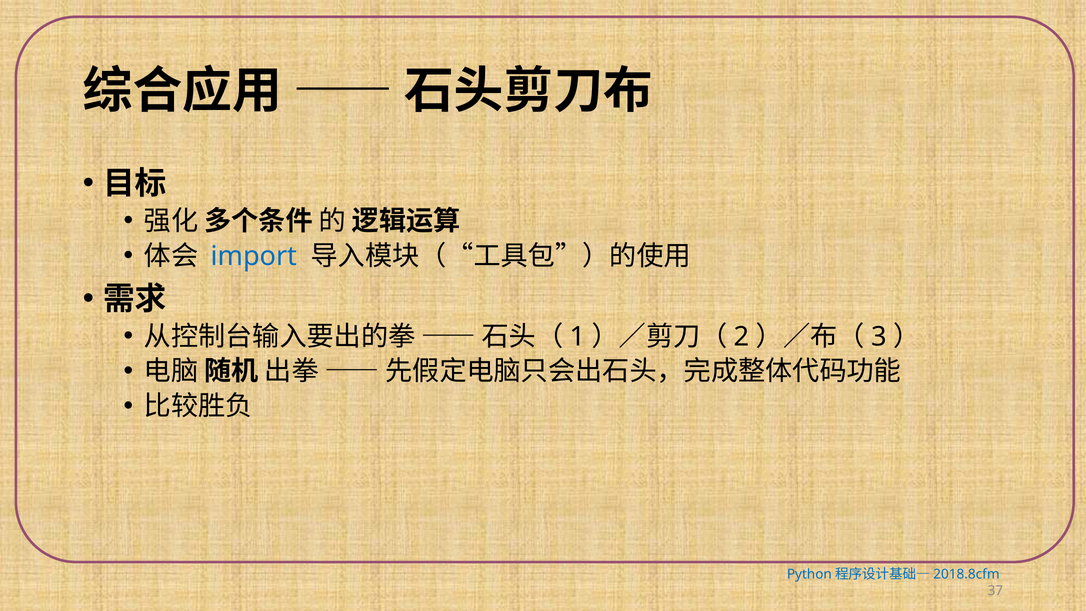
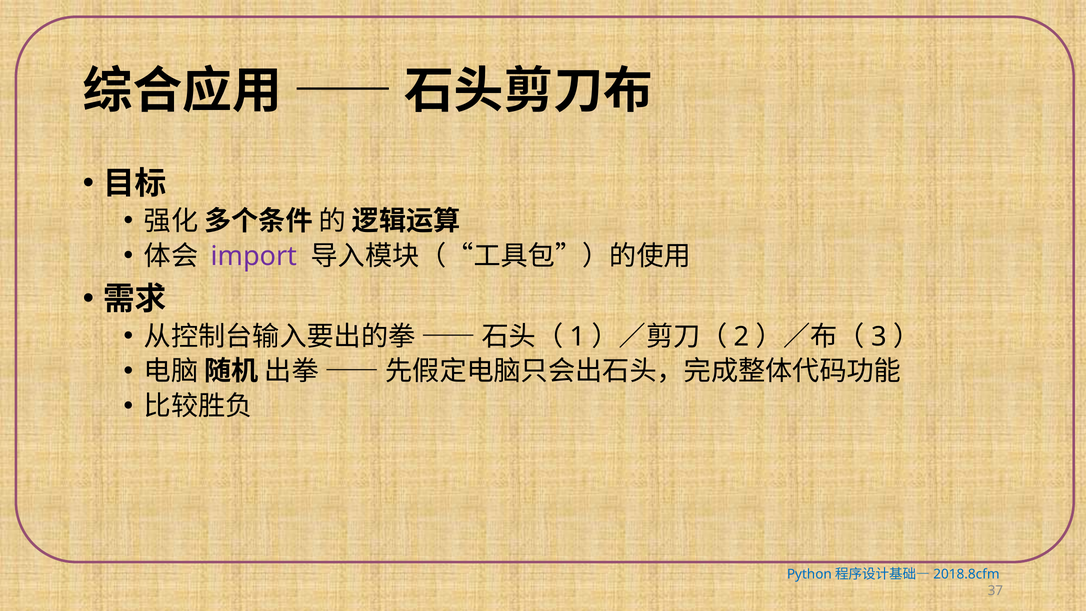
import colour: blue -> purple
